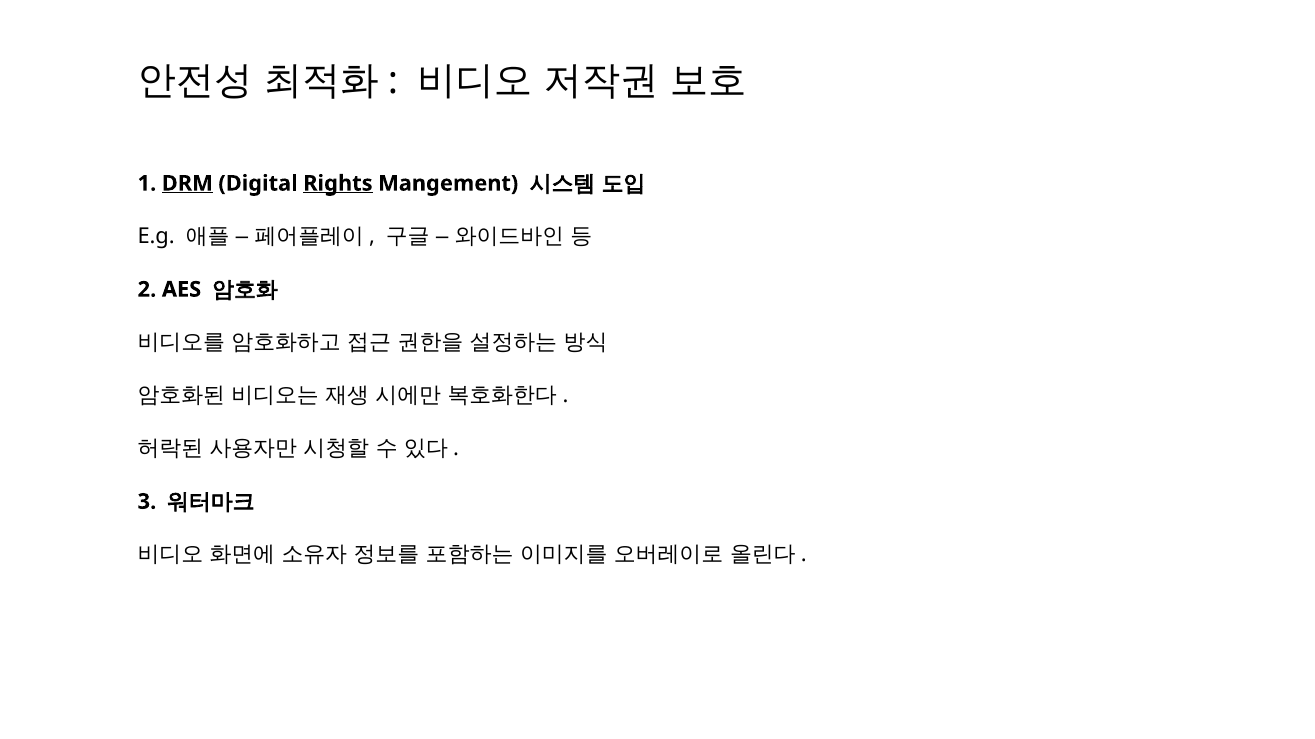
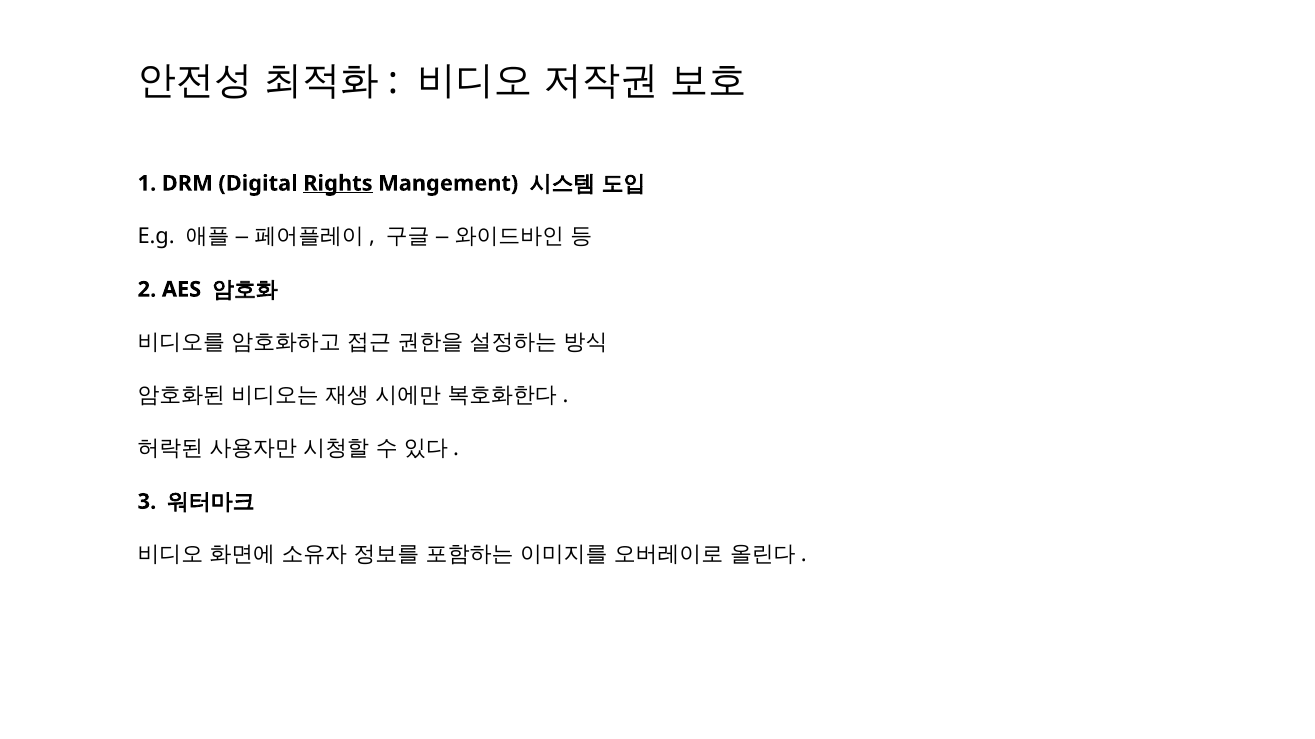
DRM underline: present -> none
